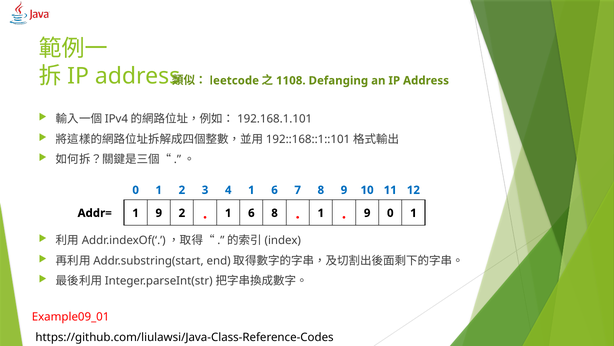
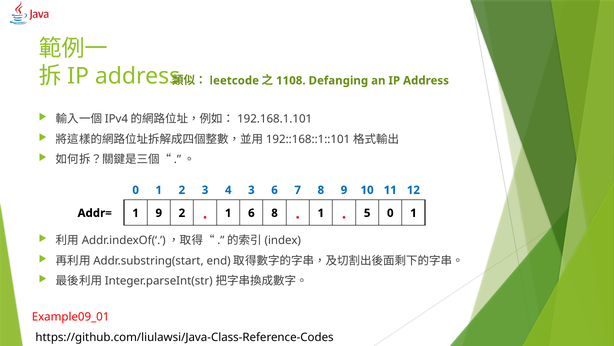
4 1: 1 -> 3
9 at (367, 213): 9 -> 5
